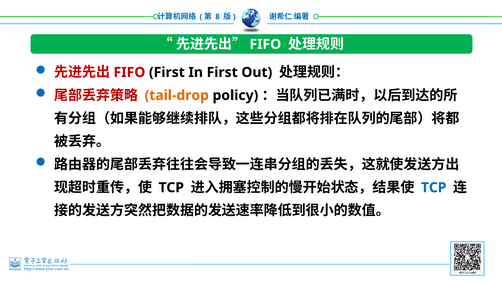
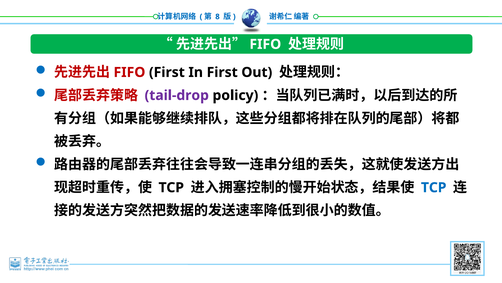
tail-drop colour: orange -> purple
